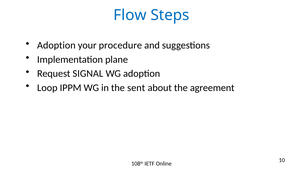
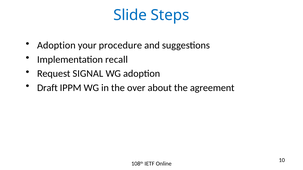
Flow: Flow -> Slide
plane: plane -> recall
Loop: Loop -> Draft
sent: sent -> over
